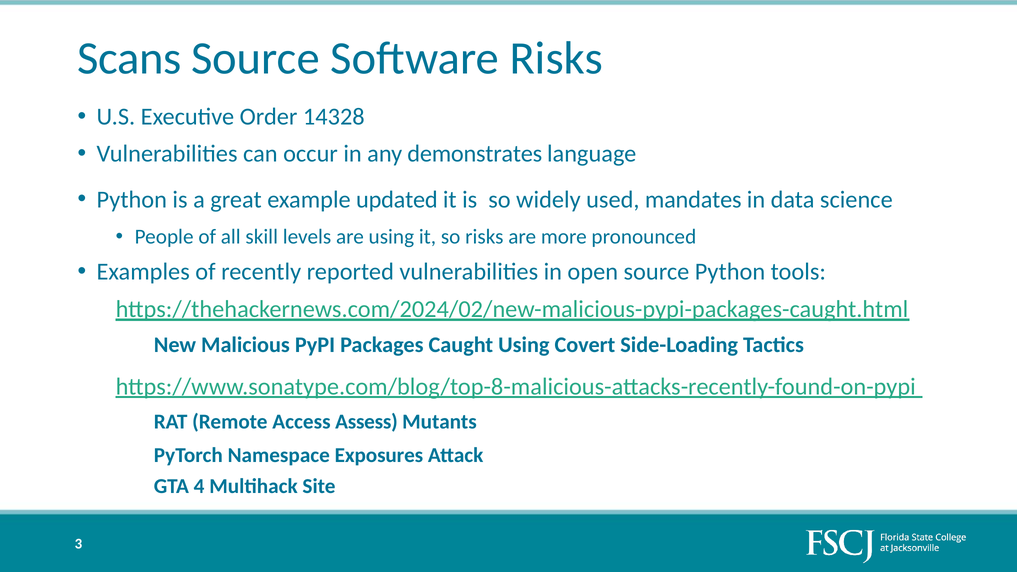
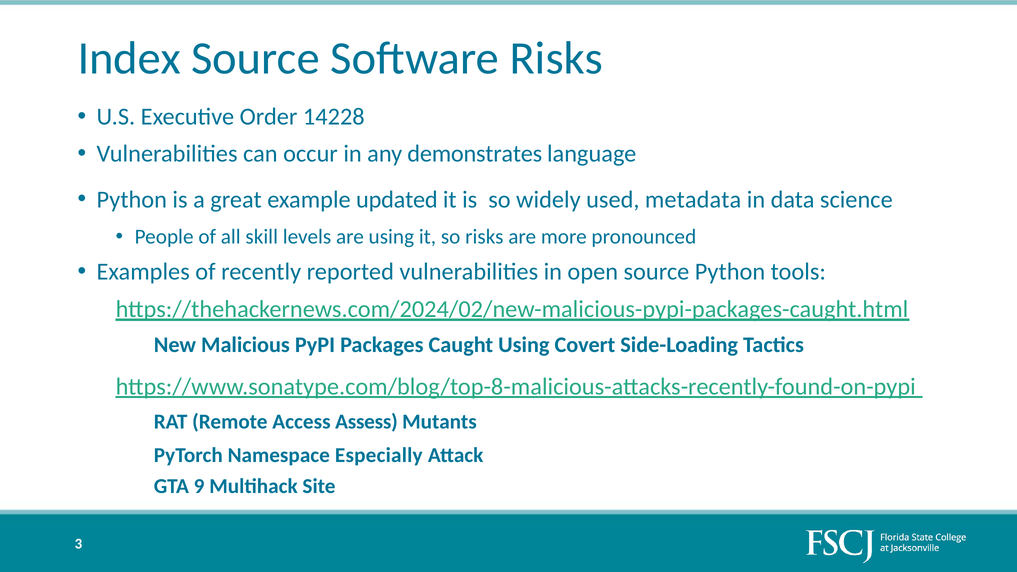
Scans: Scans -> Index
14328: 14328 -> 14228
mandates: mandates -> metadata
Exposures: Exposures -> Especially
4: 4 -> 9
